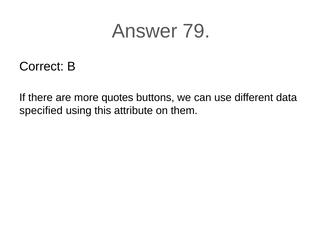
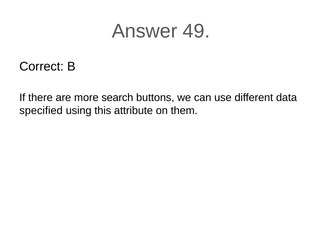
79: 79 -> 49
quotes: quotes -> search
